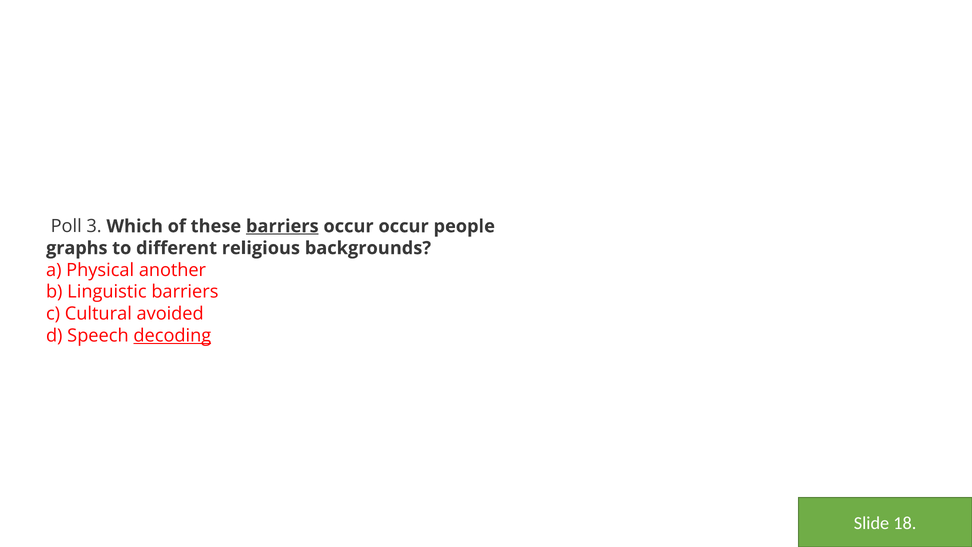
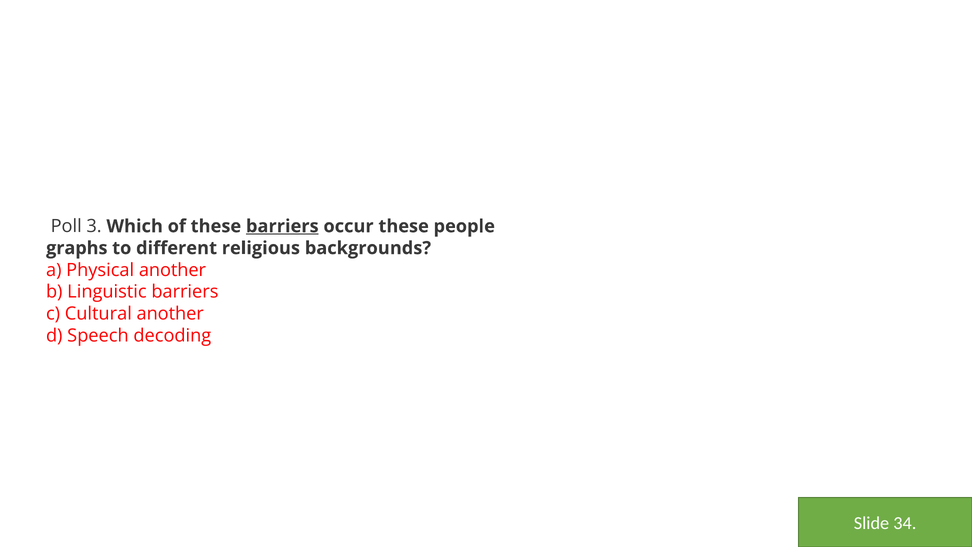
occur occur: occur -> these
Cultural avoided: avoided -> another
decoding underline: present -> none
18: 18 -> 34
